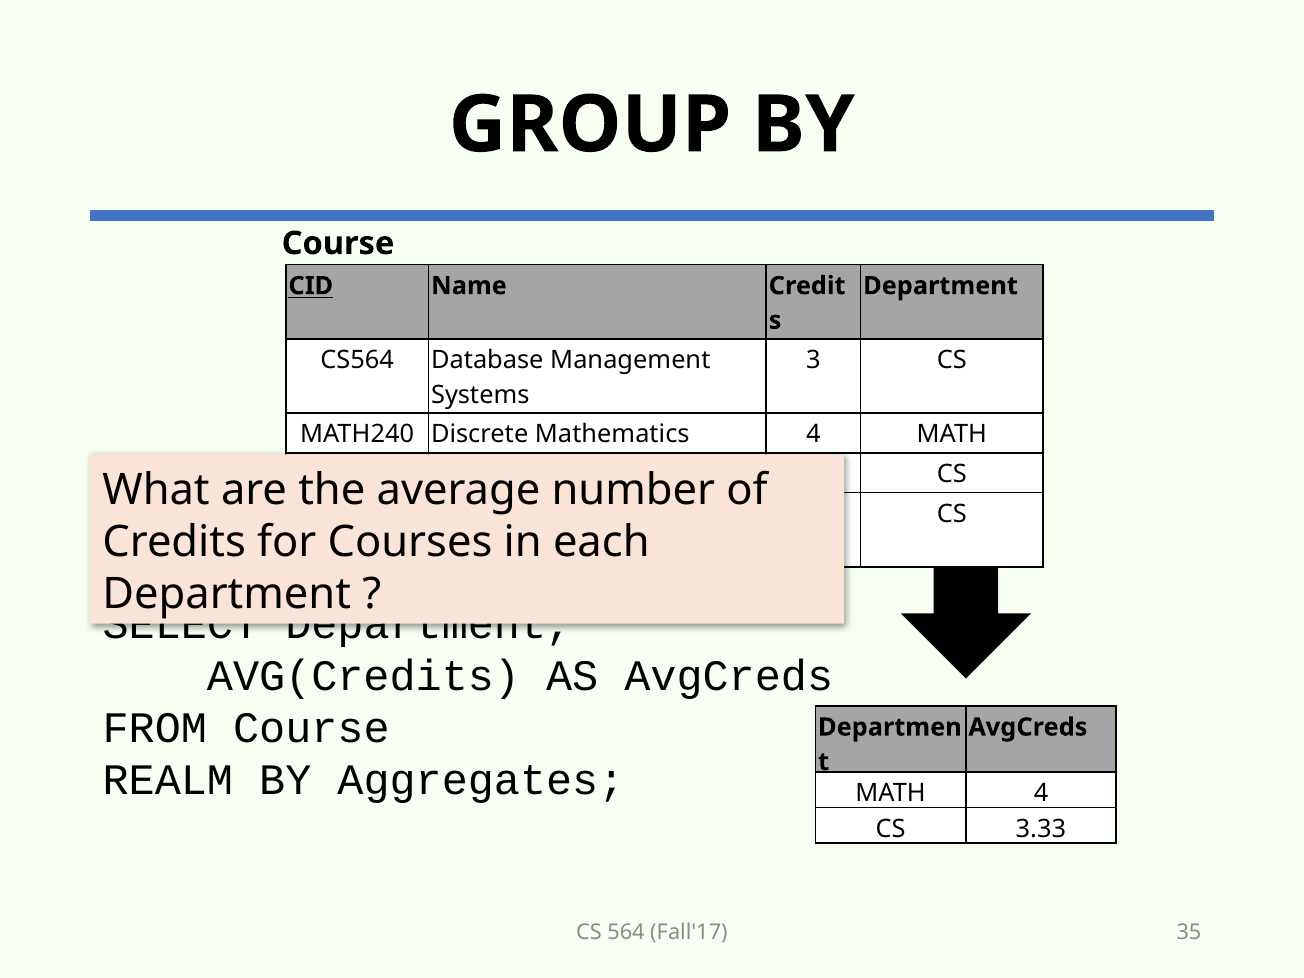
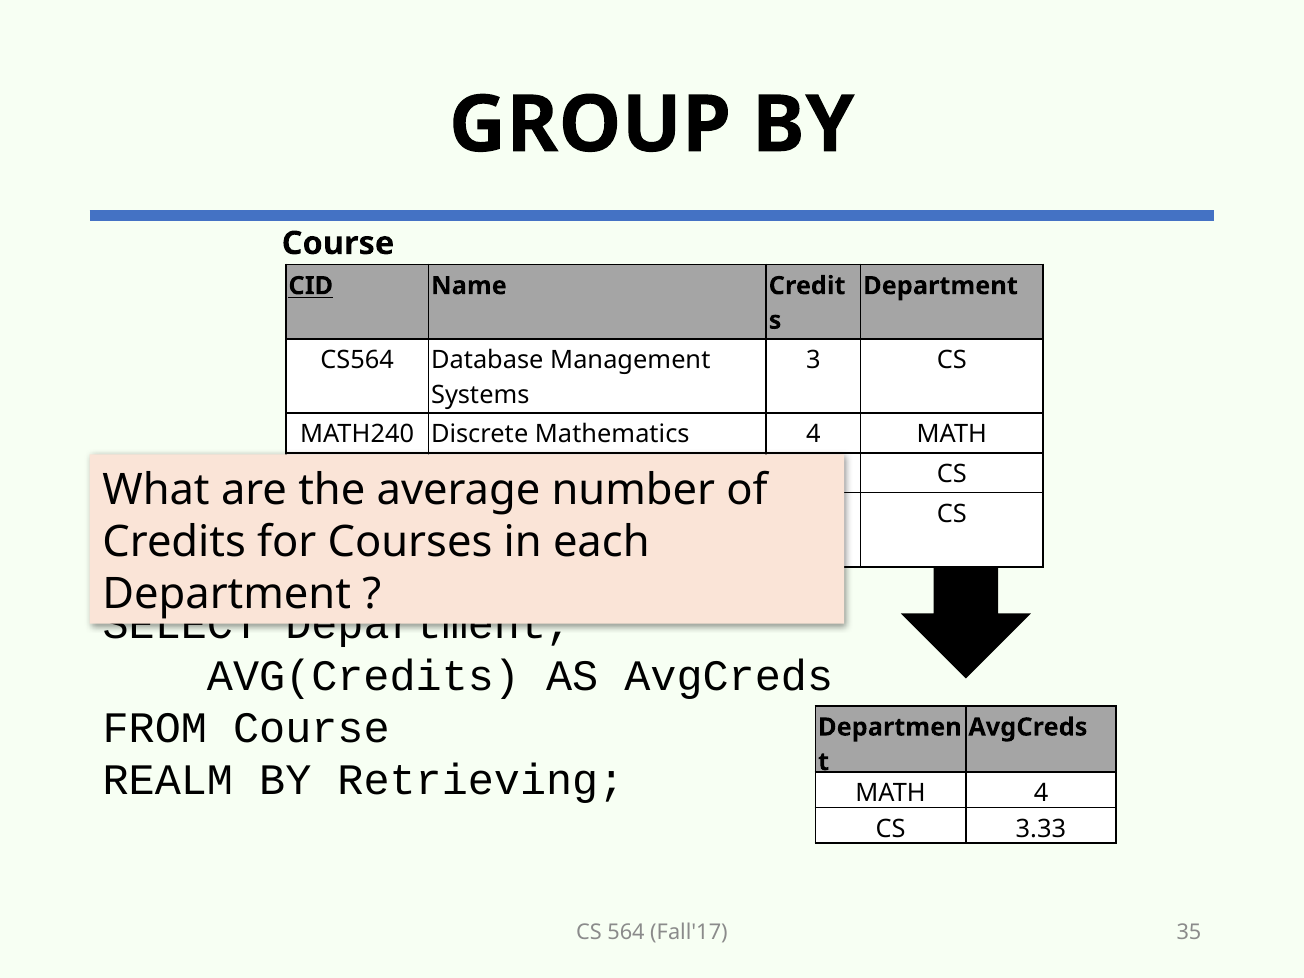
Aggregates: Aggregates -> Retrieving
